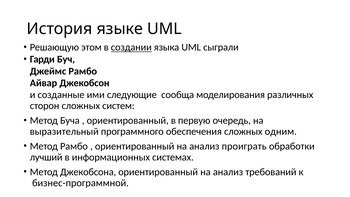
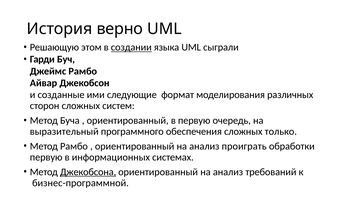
языке: языке -> верно
сообща: сообща -> формат
одним: одним -> только
лучший at (46, 157): лучший -> первую
Джекобсона underline: none -> present
